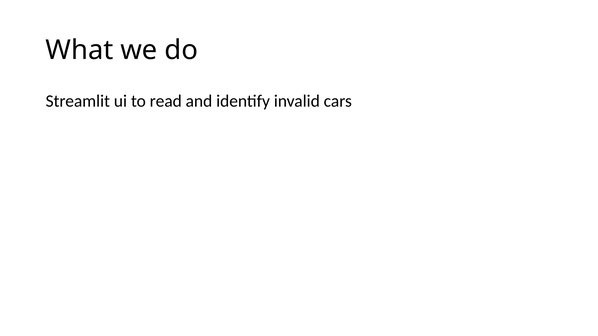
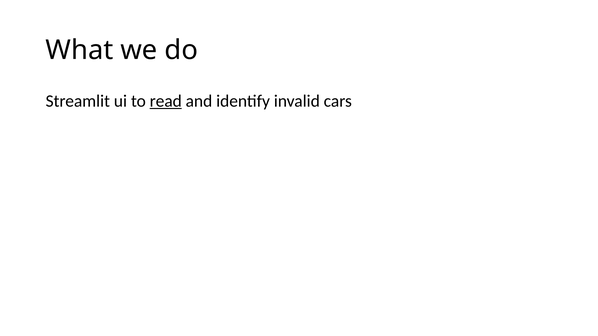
read underline: none -> present
